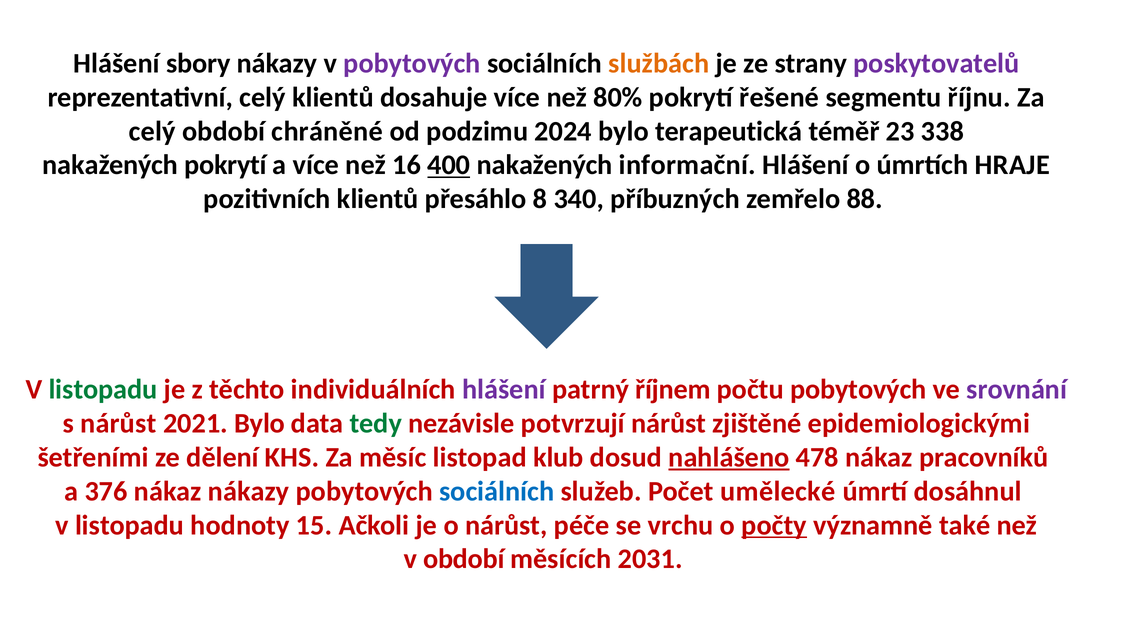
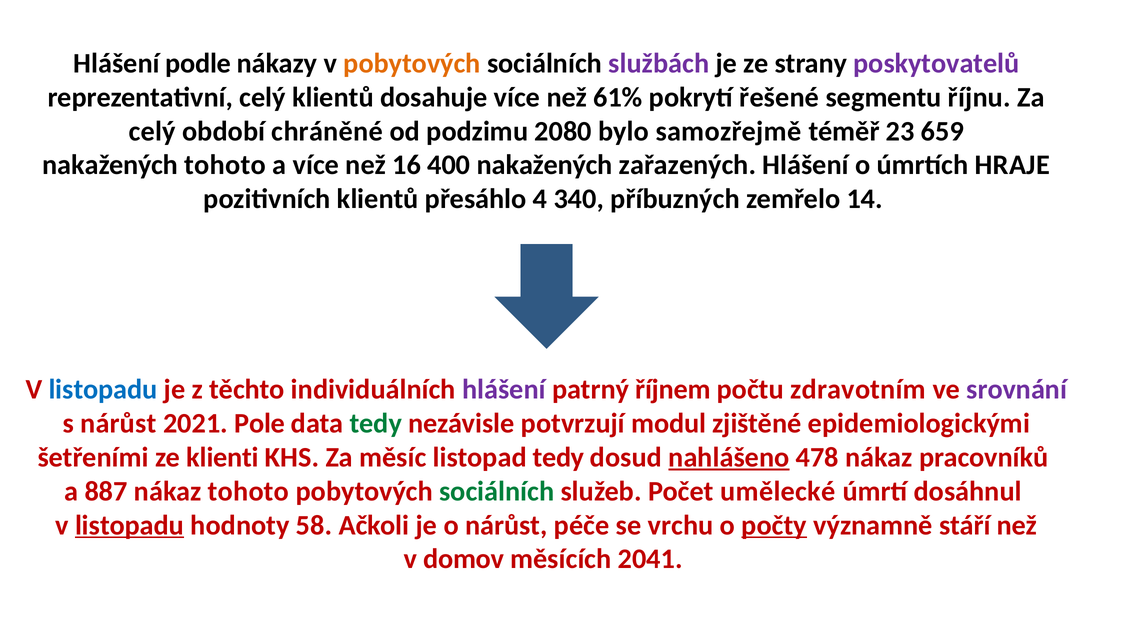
sbory: sbory -> podle
pobytových at (412, 63) colour: purple -> orange
službách colour: orange -> purple
80%: 80% -> 61%
2024: 2024 -> 2080
terapeutická: terapeutická -> samozřejmě
338: 338 -> 659
nakažených pokrytí: pokrytí -> tohoto
400 underline: present -> none
informační: informační -> zařazených
8: 8 -> 4
88: 88 -> 14
listopadu at (103, 390) colour: green -> blue
počtu pobytových: pobytových -> zdravotním
2021 Bylo: Bylo -> Pole
potvrzují nárůst: nárůst -> modul
dělení: dělení -> klienti
listopad klub: klub -> tedy
376: 376 -> 887
nákaz nákazy: nákazy -> tohoto
sociálních at (497, 491) colour: blue -> green
listopadu at (130, 525) underline: none -> present
15: 15 -> 58
také: také -> stáří
v období: období -> domov
2031: 2031 -> 2041
